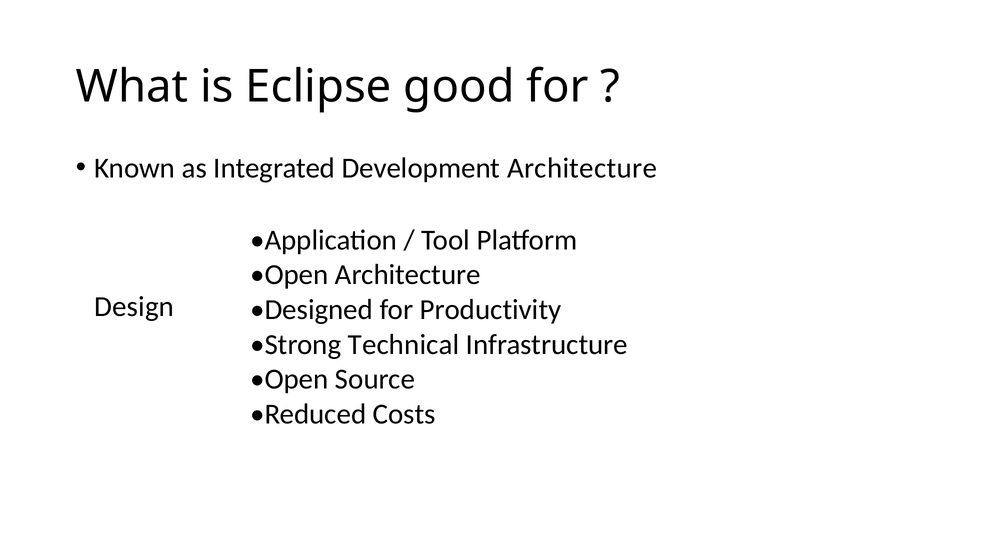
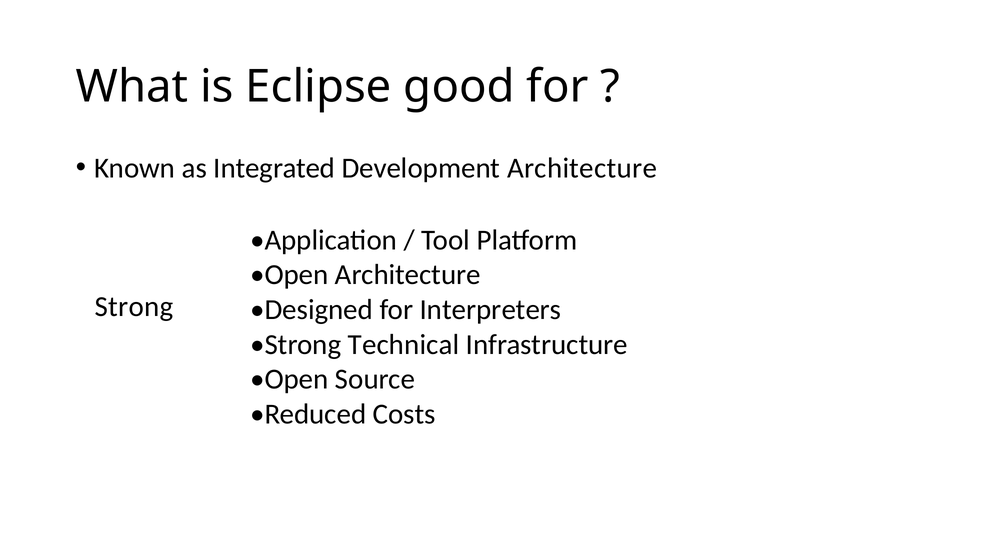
Design at (134, 307): Design -> Strong
Productivity: Productivity -> Interpreters
